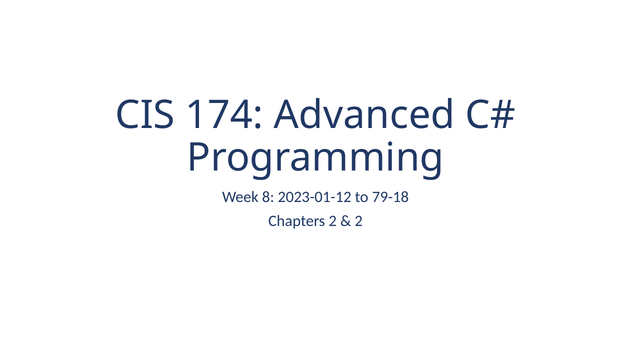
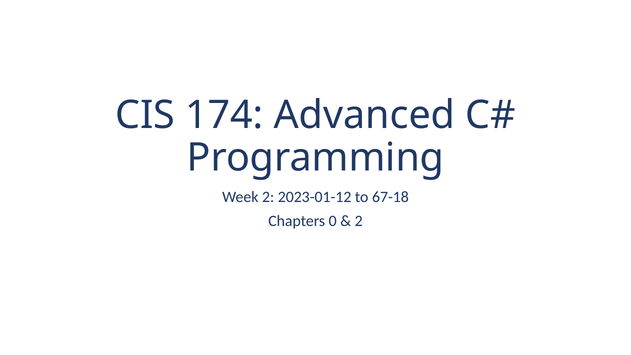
Week 8: 8 -> 2
79-18: 79-18 -> 67-18
Chapters 2: 2 -> 0
